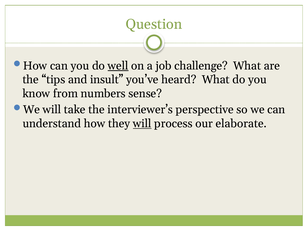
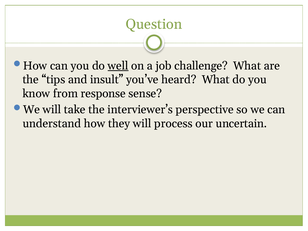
numbers: numbers -> response
will at (142, 124) underline: present -> none
elaborate: elaborate -> uncertain
